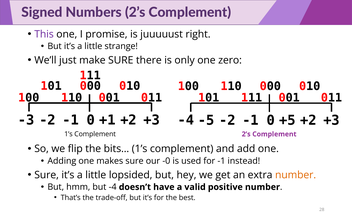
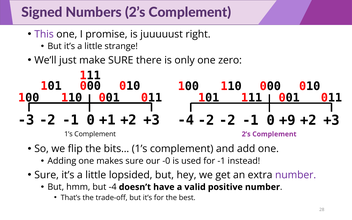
-5 at (206, 120): -5 -> -2
+5: +5 -> +9
number at (296, 175) colour: orange -> purple
